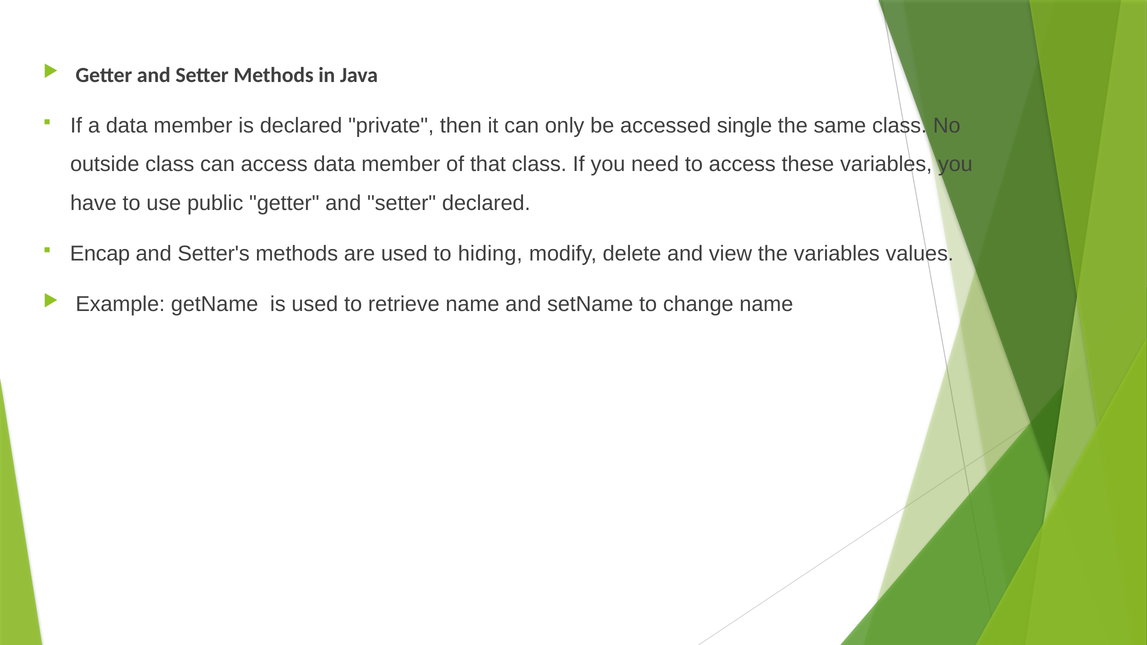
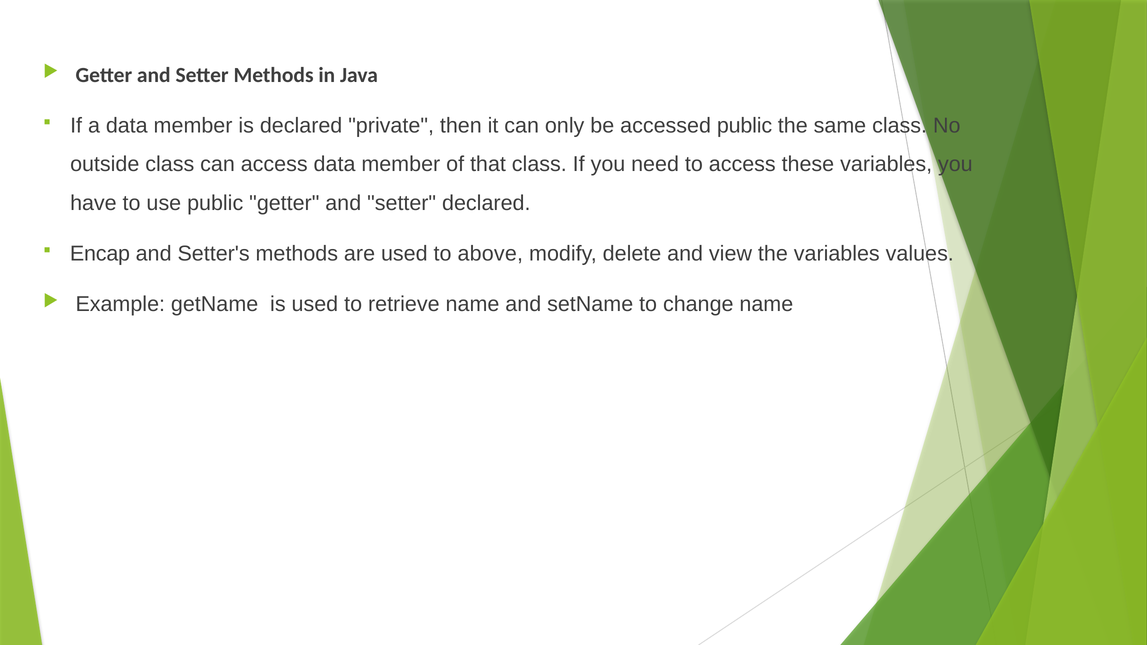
accessed single: single -> public
hiding: hiding -> above
